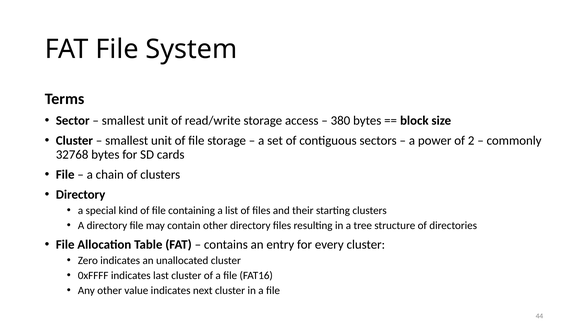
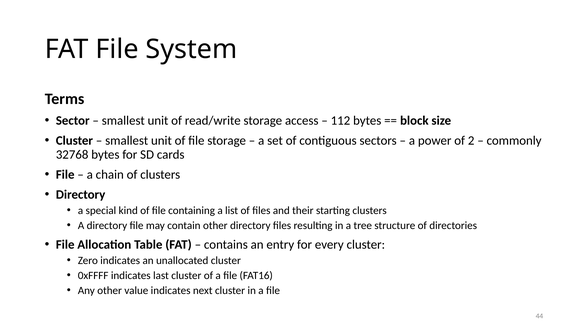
380: 380 -> 112
